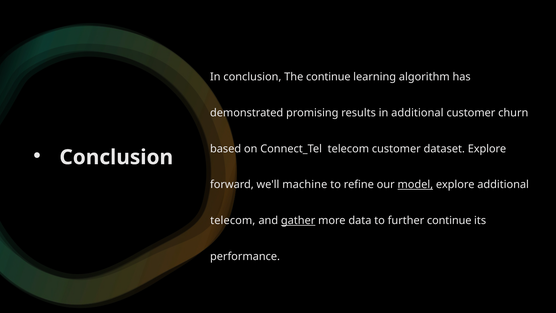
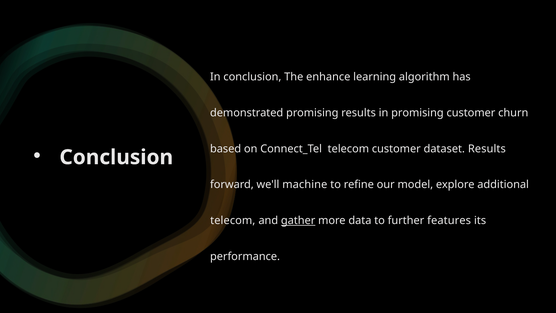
The continue: continue -> enhance
in additional: additional -> promising
dataset Explore: Explore -> Results
model underline: present -> none
further continue: continue -> features
